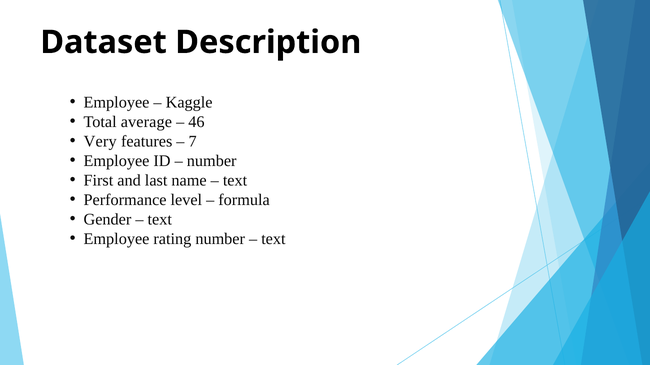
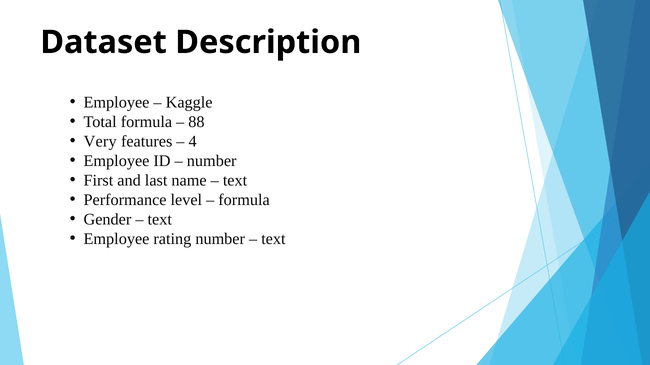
Total average: average -> formula
46: 46 -> 88
7: 7 -> 4
